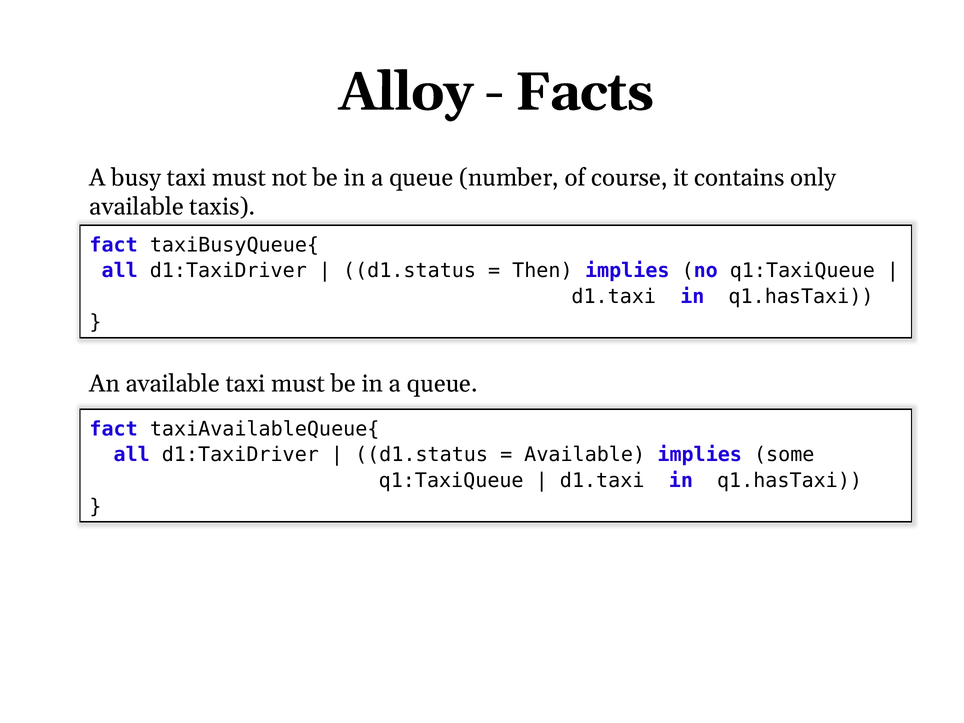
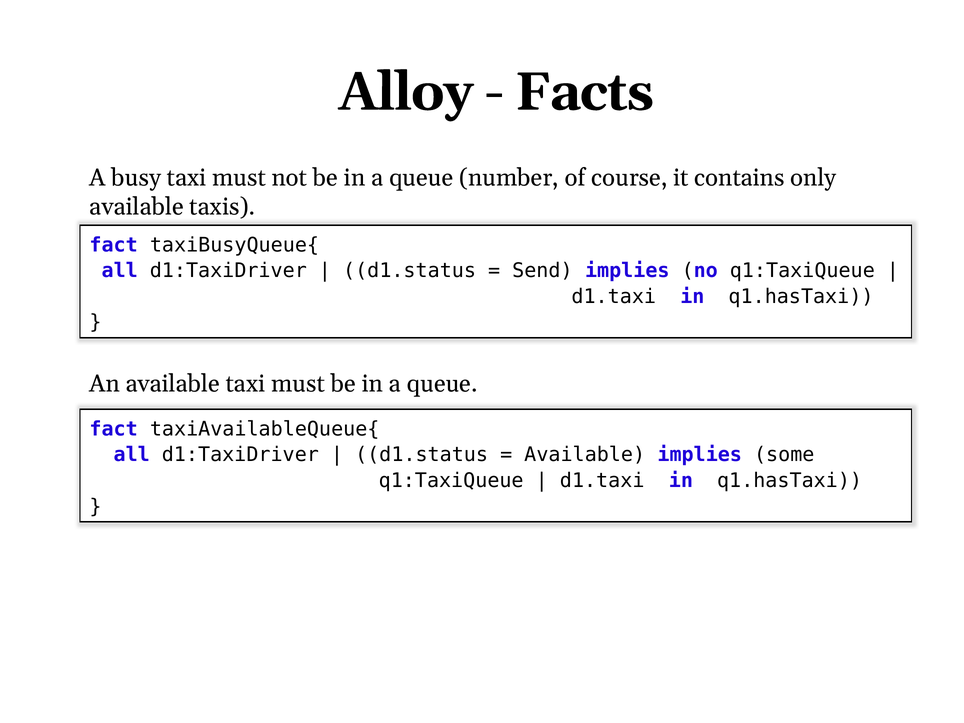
Then: Then -> Send
